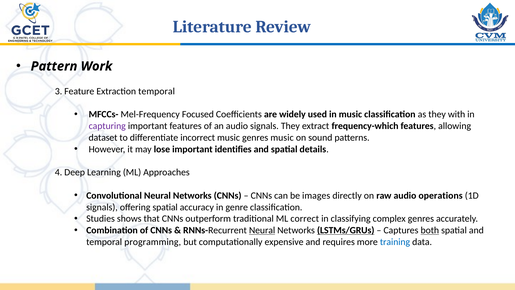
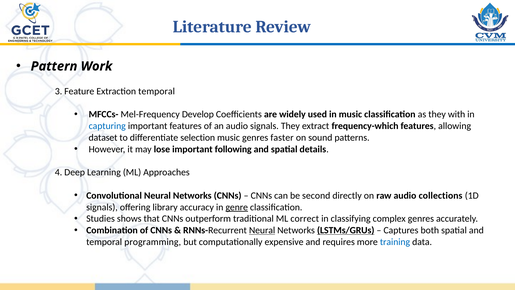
Focused: Focused -> Develop
capturing colour: purple -> blue
incorrect: incorrect -> selection
genres music: music -> faster
identifies: identifies -> following
images: images -> second
operations: operations -> collections
offering spatial: spatial -> library
genre underline: none -> present
both underline: present -> none
